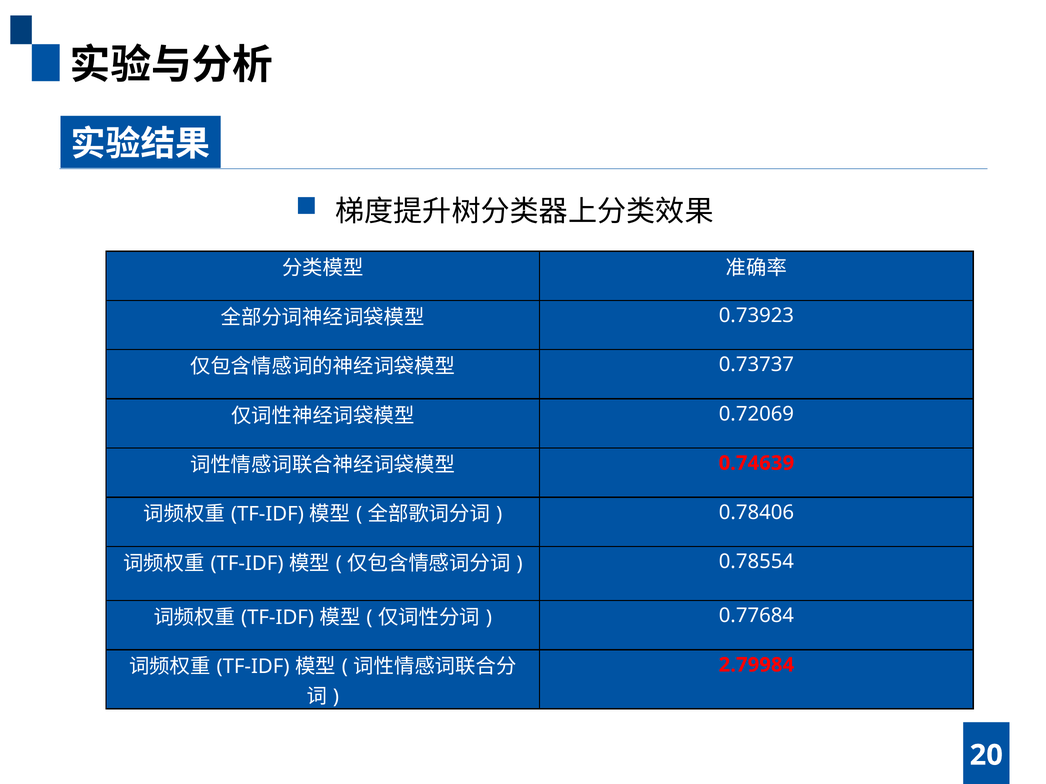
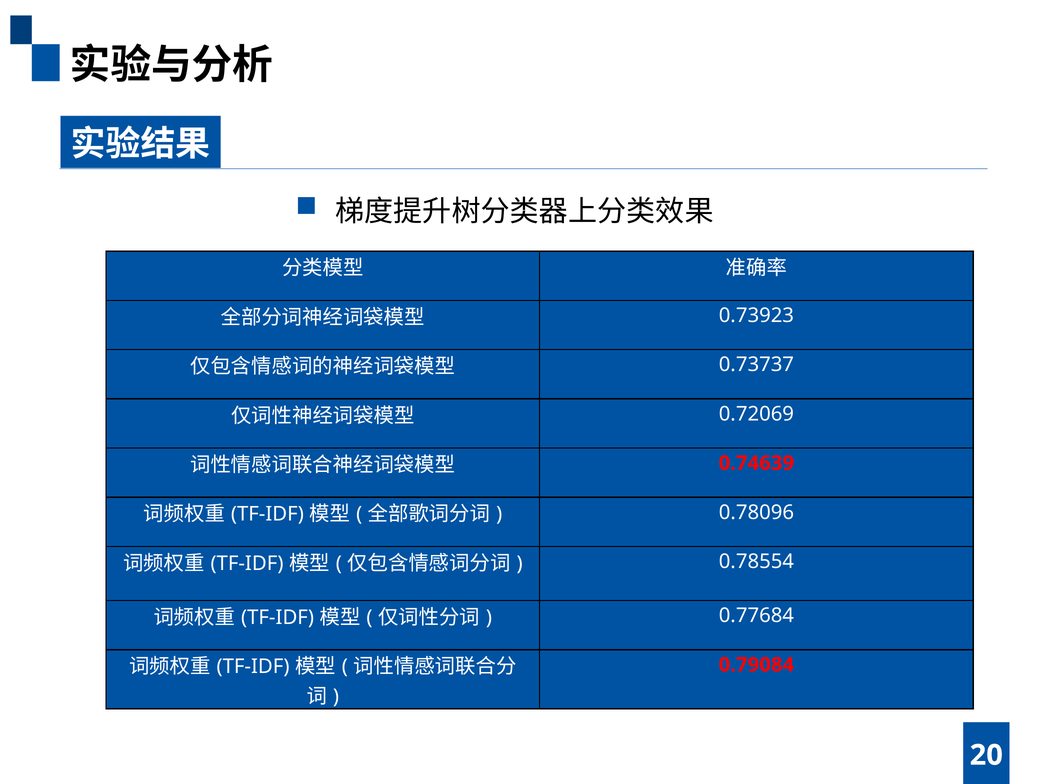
0.78406: 0.78406 -> 0.78096
2.79984: 2.79984 -> 0.79084
